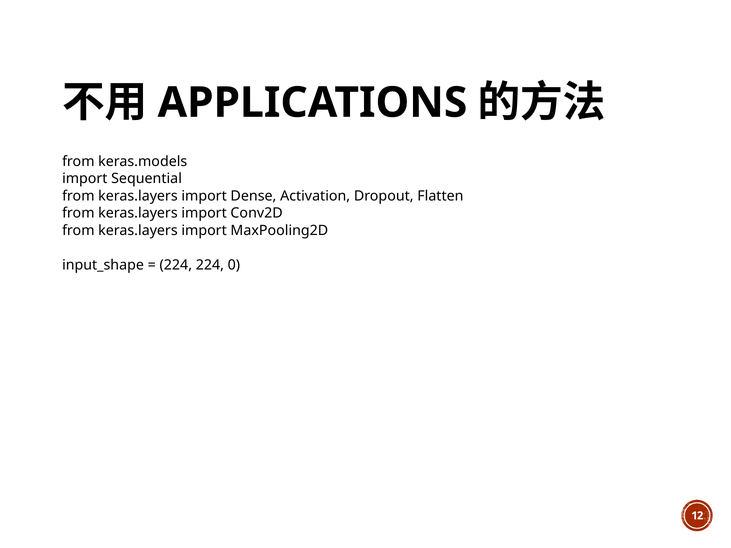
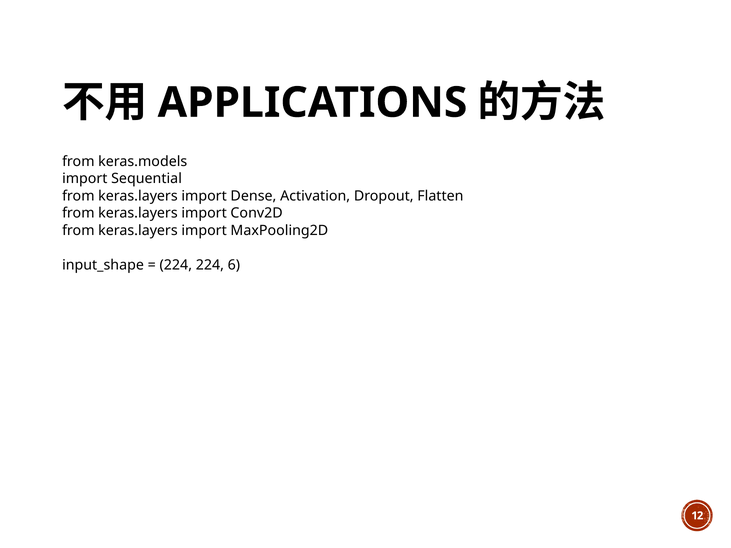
0: 0 -> 6
